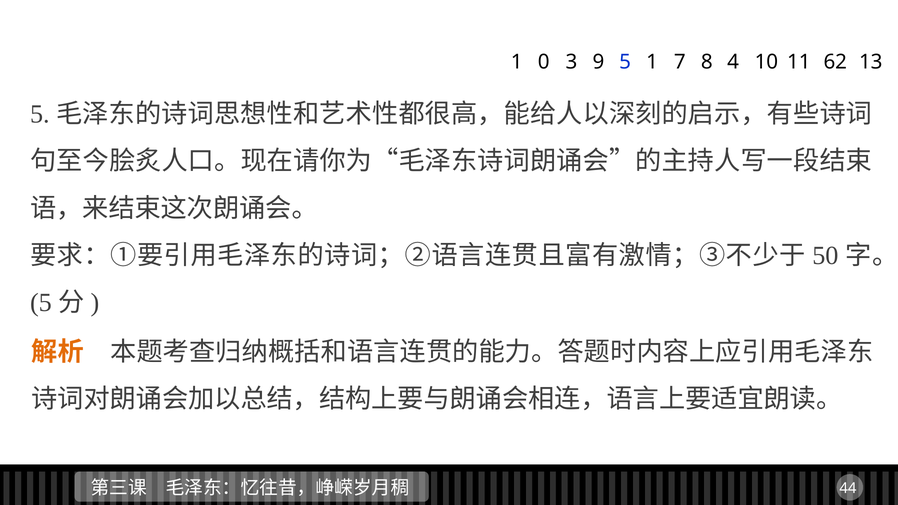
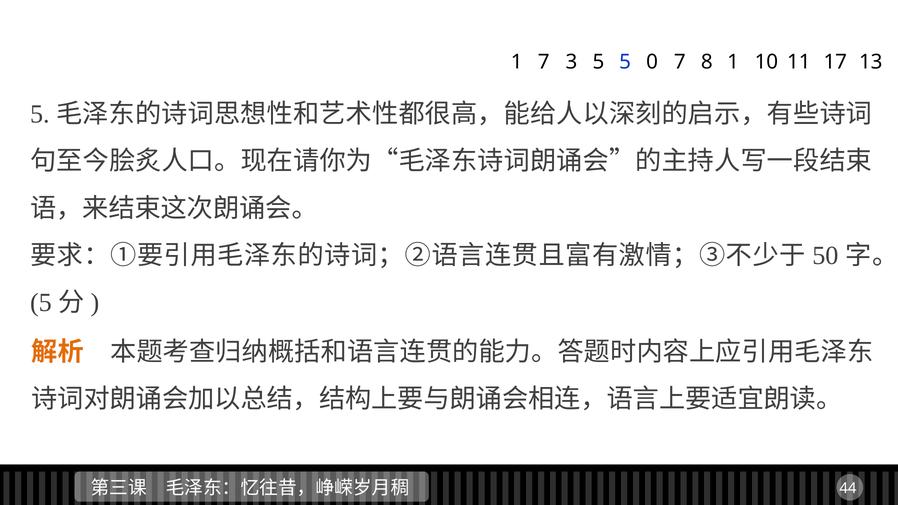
1 0: 0 -> 7
3 9: 9 -> 5
5 1: 1 -> 0
8 4: 4 -> 1
62: 62 -> 17
